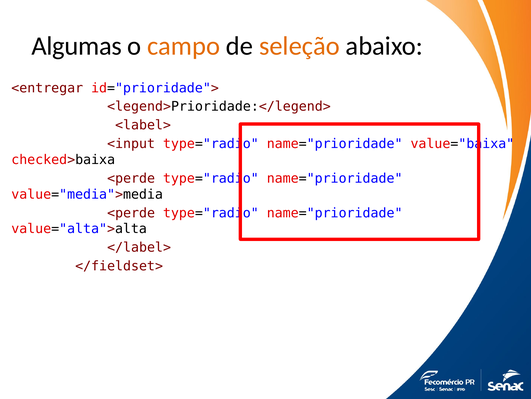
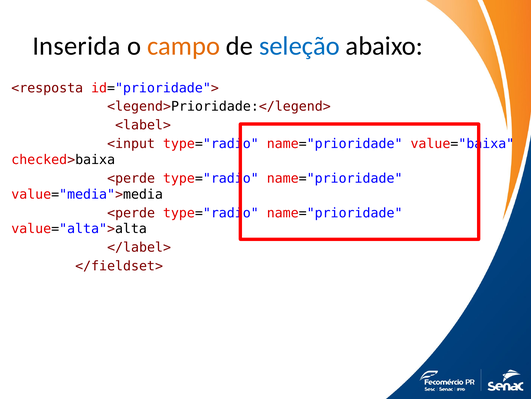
Algumas: Algumas -> Inserida
seleção colour: orange -> blue
<entregar: <entregar -> <resposta
